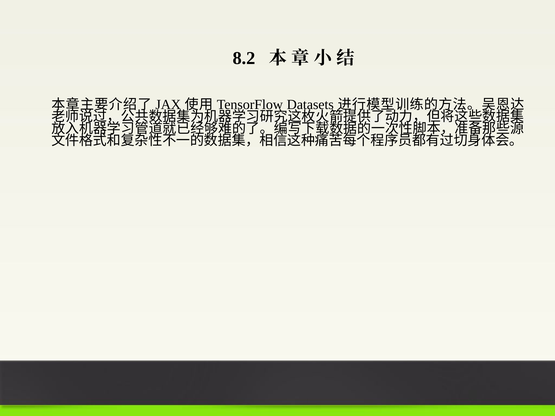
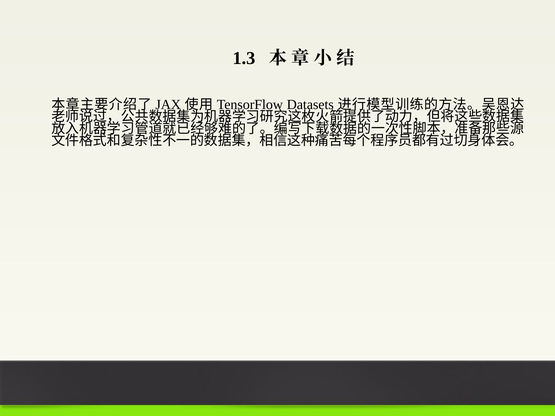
8.2: 8.2 -> 1.3
